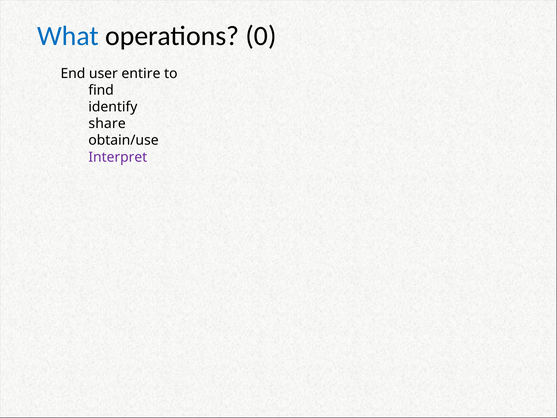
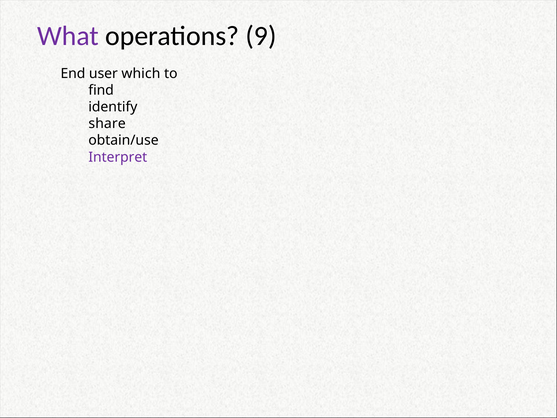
What colour: blue -> purple
0: 0 -> 9
entire: entire -> which
